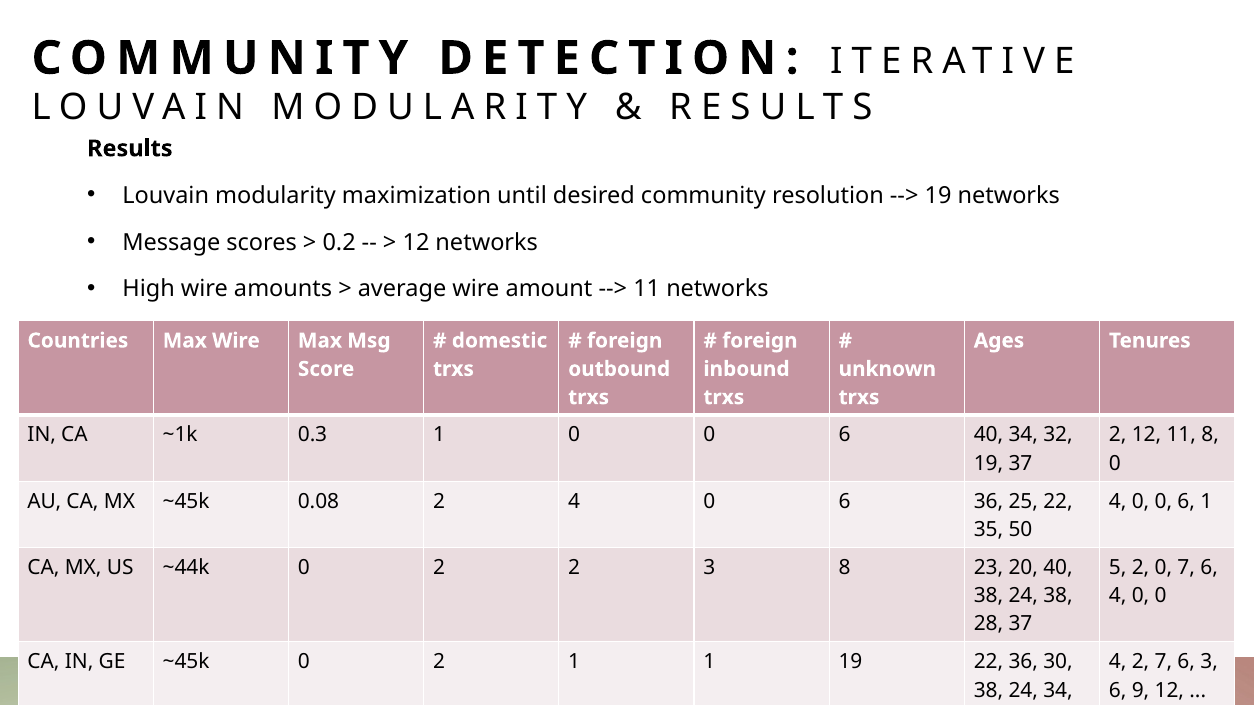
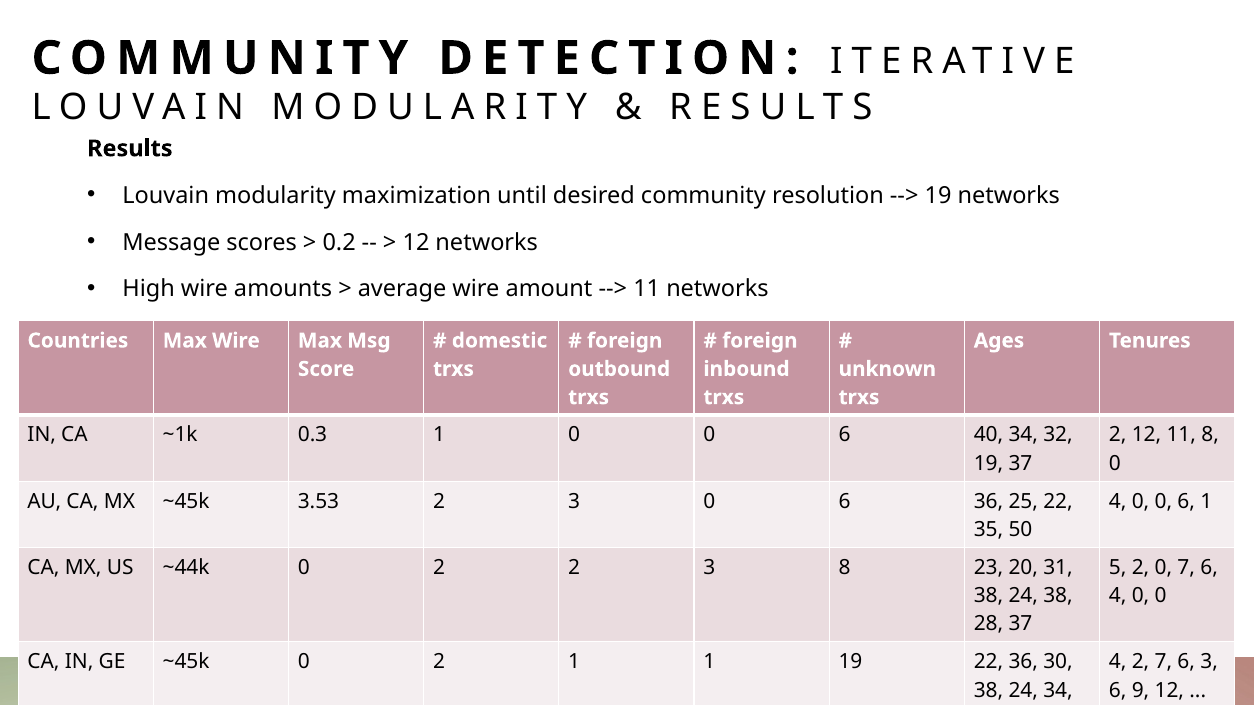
0.08: 0.08 -> 3.53
4 at (574, 501): 4 -> 3
20 40: 40 -> 31
